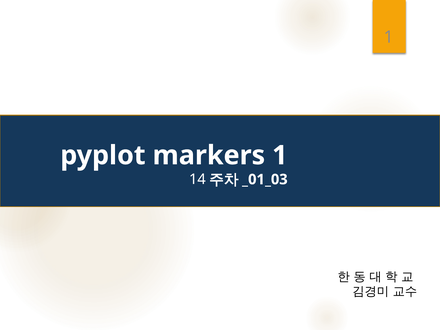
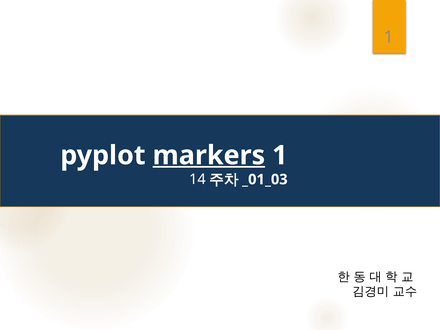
markers underline: none -> present
